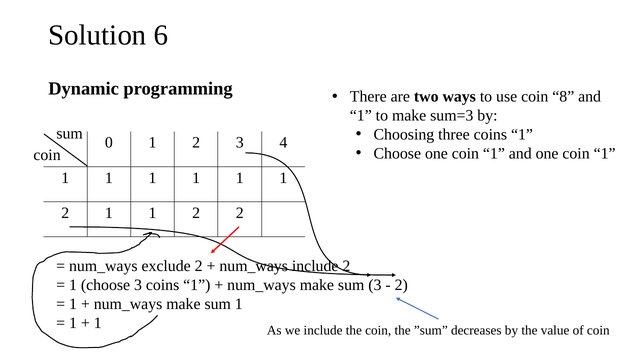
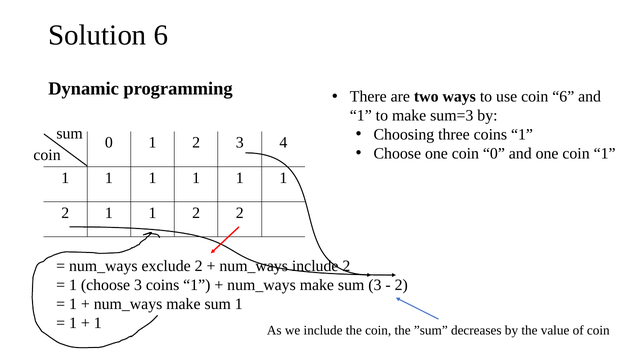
coin 8: 8 -> 6
Choose one coin 1: 1 -> 0
